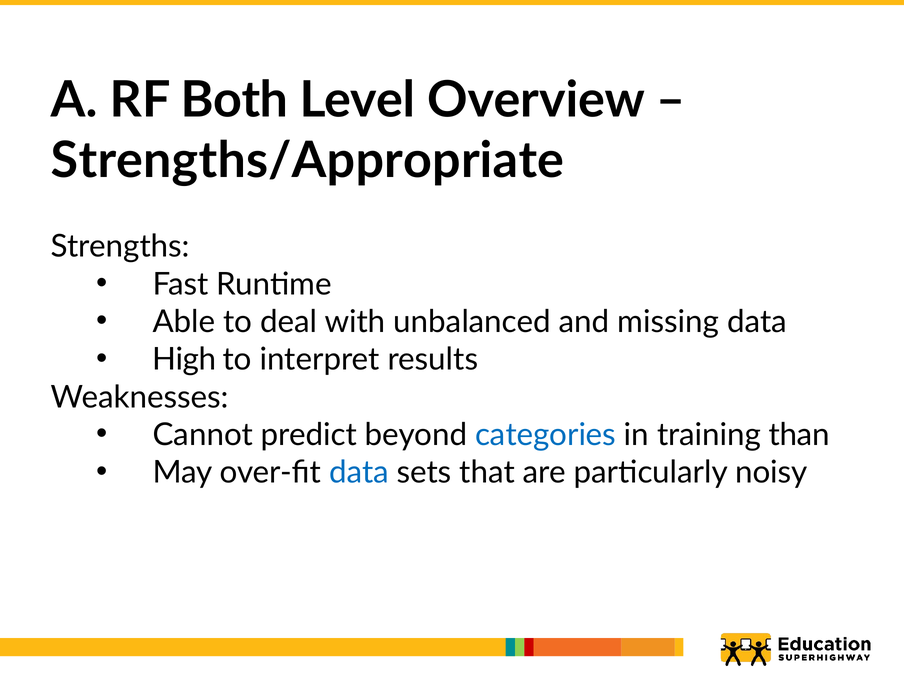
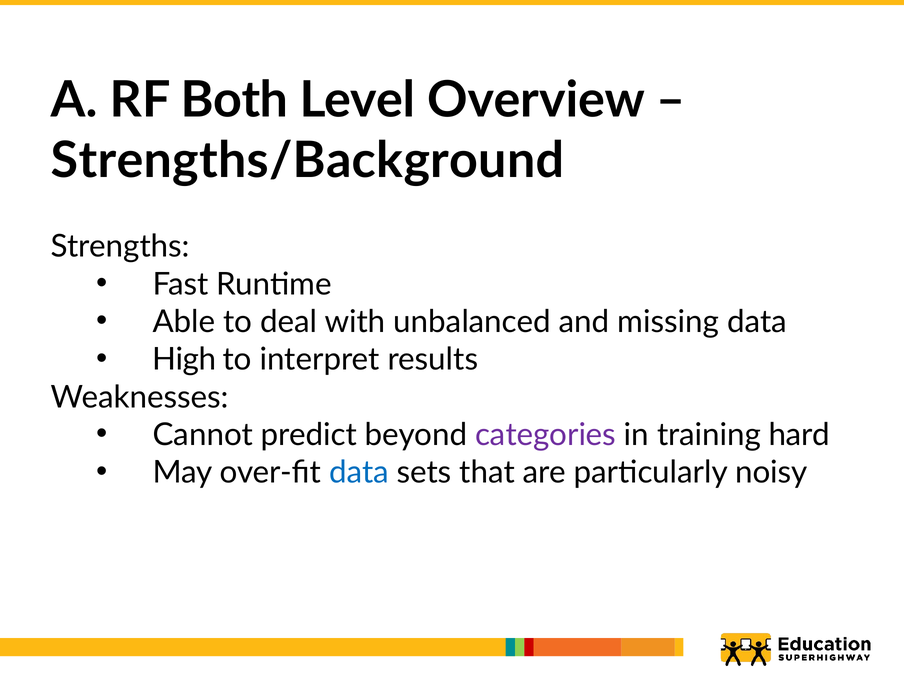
Strengths/Appropriate: Strengths/Appropriate -> Strengths/Background
categories colour: blue -> purple
than: than -> hard
